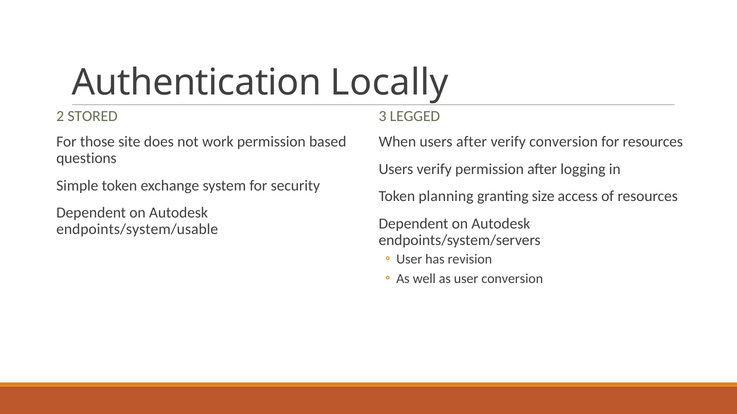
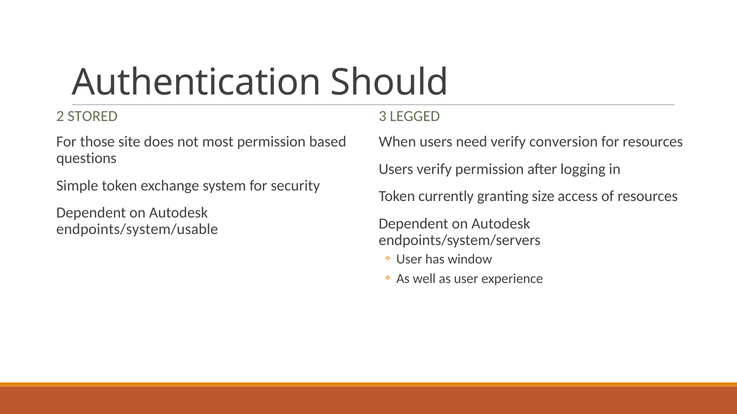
Locally: Locally -> Should
work: work -> most
users after: after -> need
planning: planning -> currently
revision: revision -> window
user conversion: conversion -> experience
